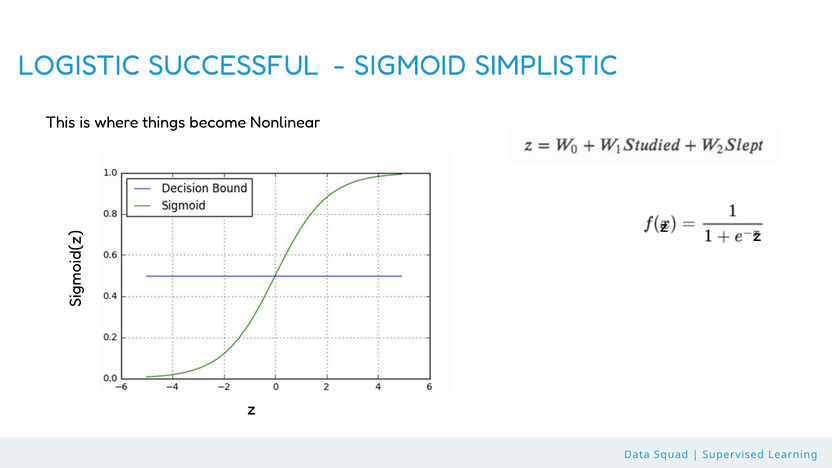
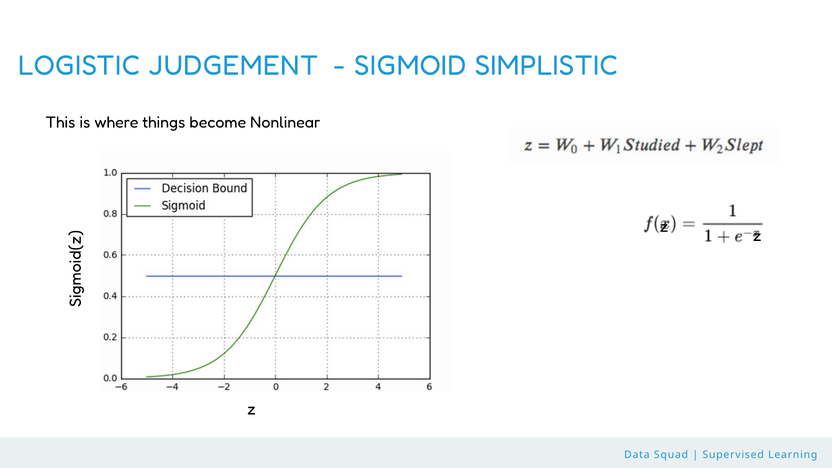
SUCCESSFUL: SUCCESSFUL -> JUDGEMENT
